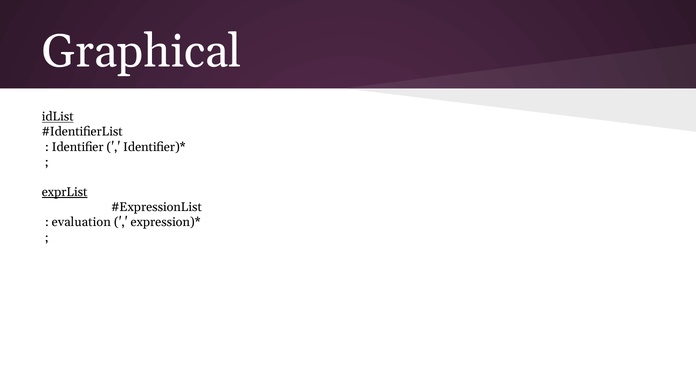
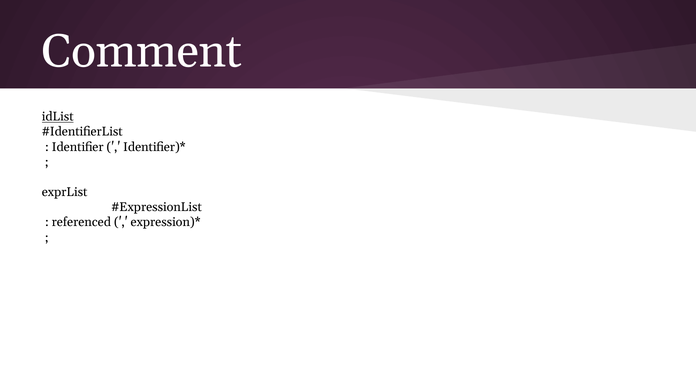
Graphical: Graphical -> Comment
exprList underline: present -> none
evaluation: evaluation -> referenced
